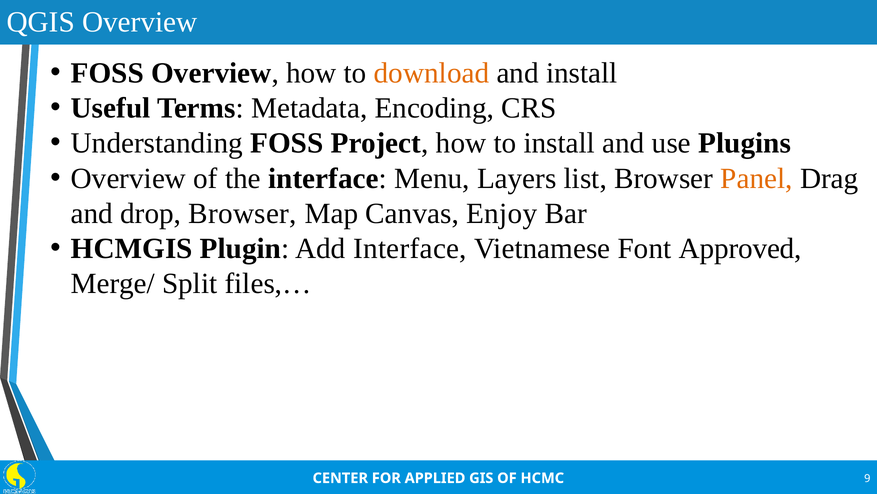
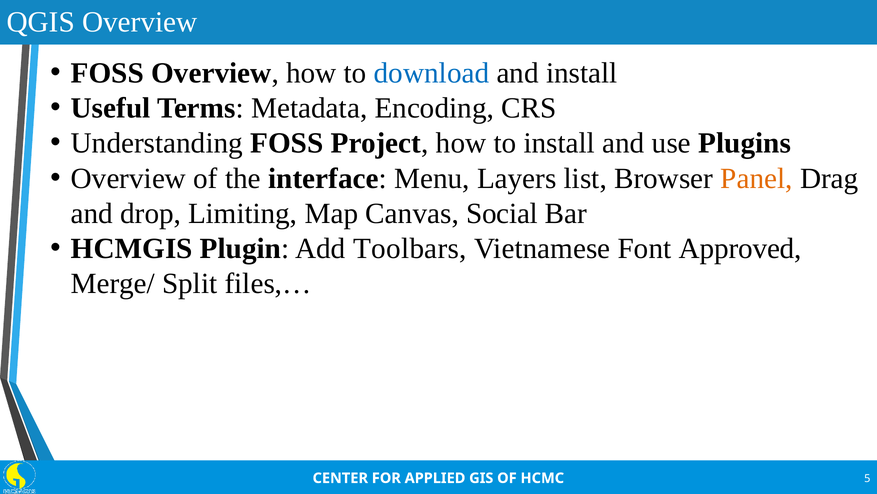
download colour: orange -> blue
drop Browser: Browser -> Limiting
Enjoy: Enjoy -> Social
Add Interface: Interface -> Toolbars
9: 9 -> 5
